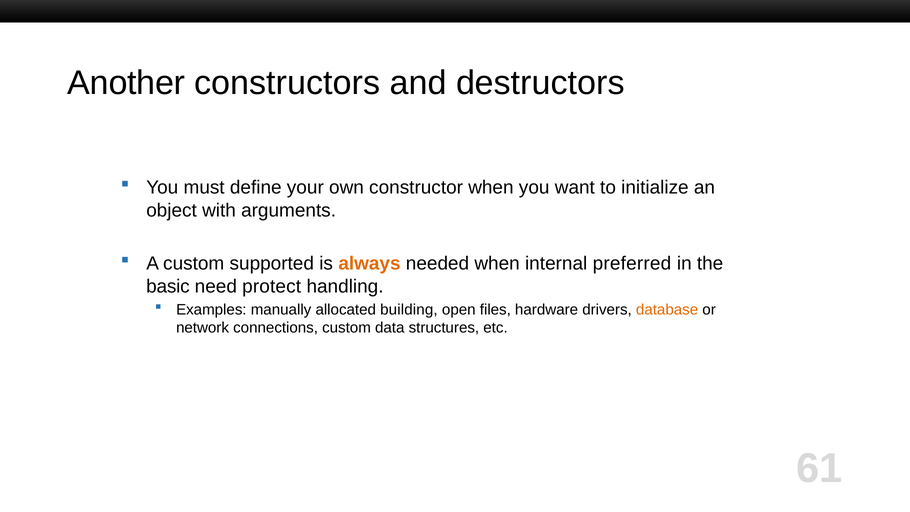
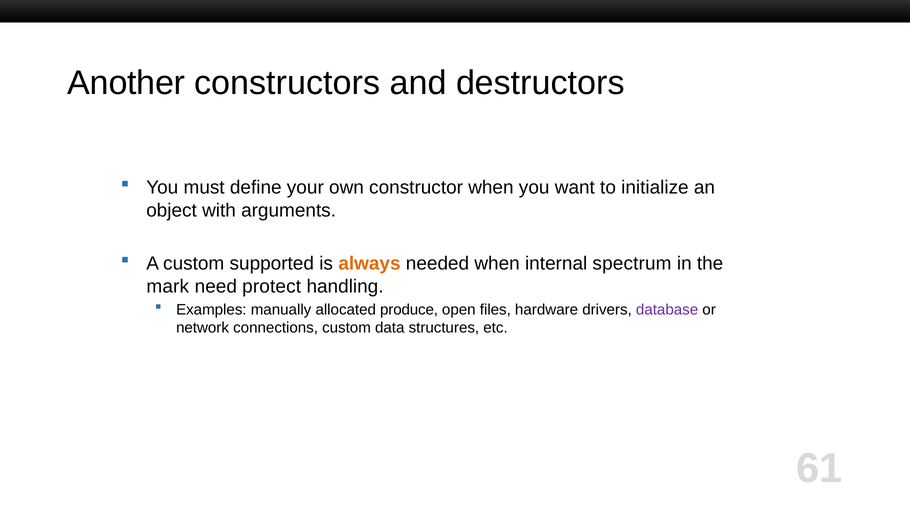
preferred: preferred -> spectrum
basic: basic -> mark
building: building -> produce
database colour: orange -> purple
